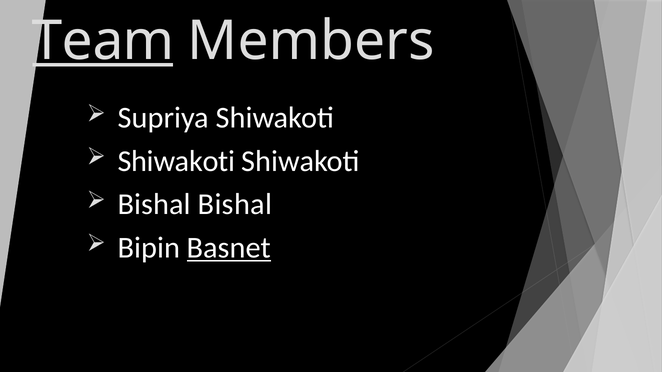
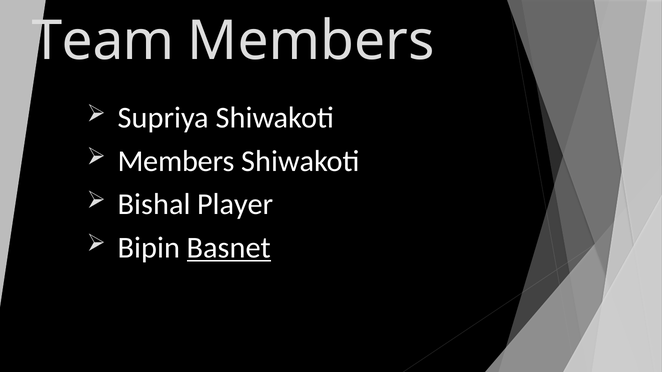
Team underline: present -> none
Shiwakoti at (176, 161): Shiwakoti -> Members
Bishal Bishal: Bishal -> Player
